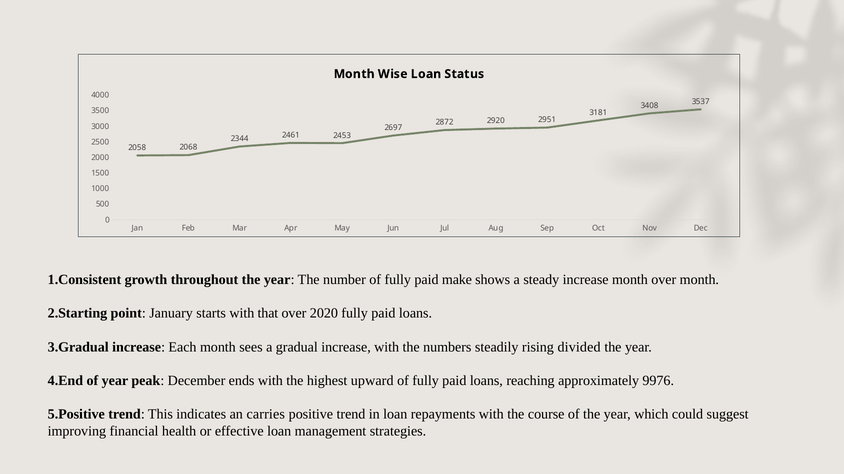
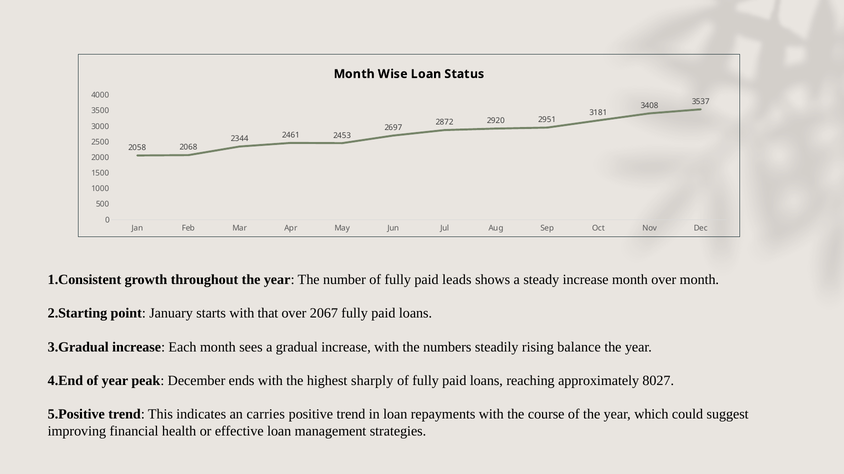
make: make -> leads
2020: 2020 -> 2067
divided: divided -> balance
upward: upward -> sharply
9976: 9976 -> 8027
